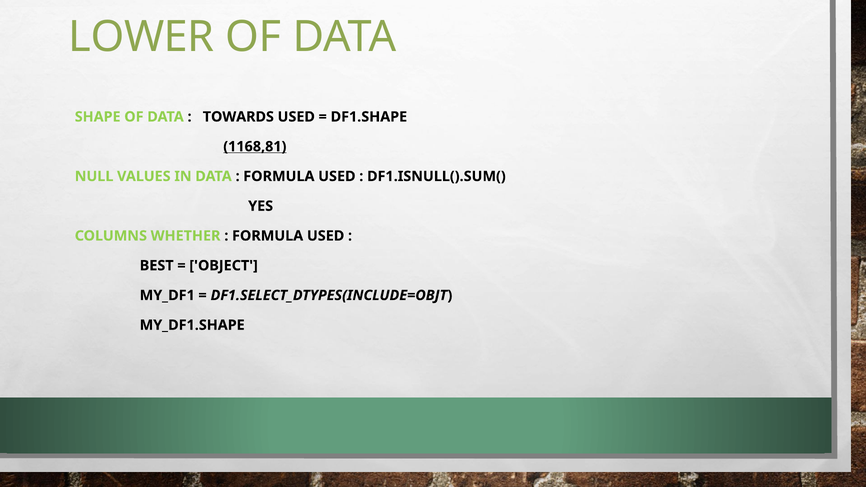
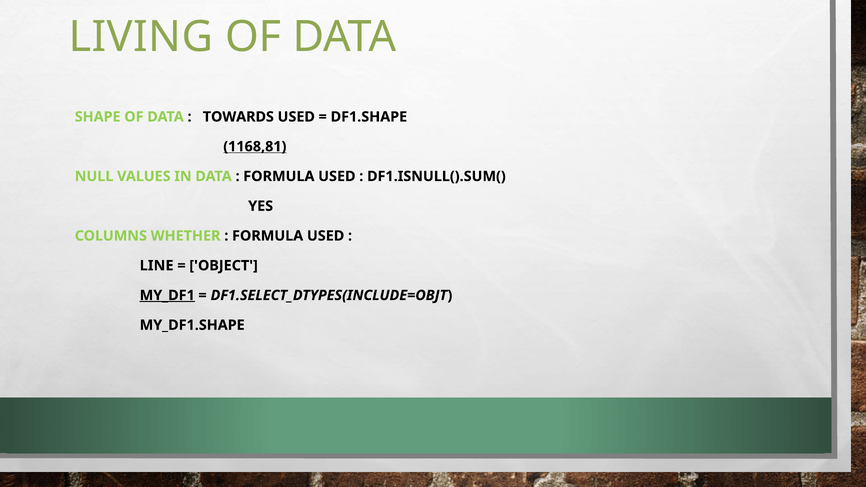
LOWER: LOWER -> LIVING
BEST: BEST -> LINE
MY_DF1 underline: none -> present
